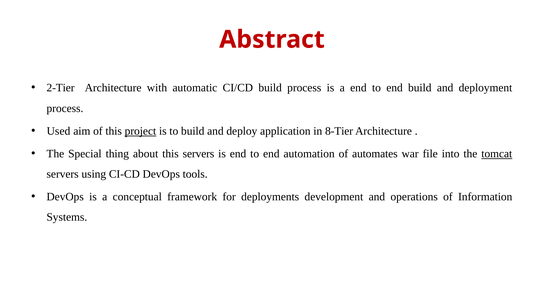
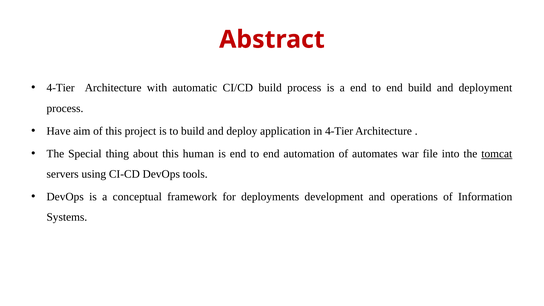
2-Tier at (61, 88): 2-Tier -> 4-Tier
Used: Used -> Have
project underline: present -> none
in 8-Tier: 8-Tier -> 4-Tier
this servers: servers -> human
